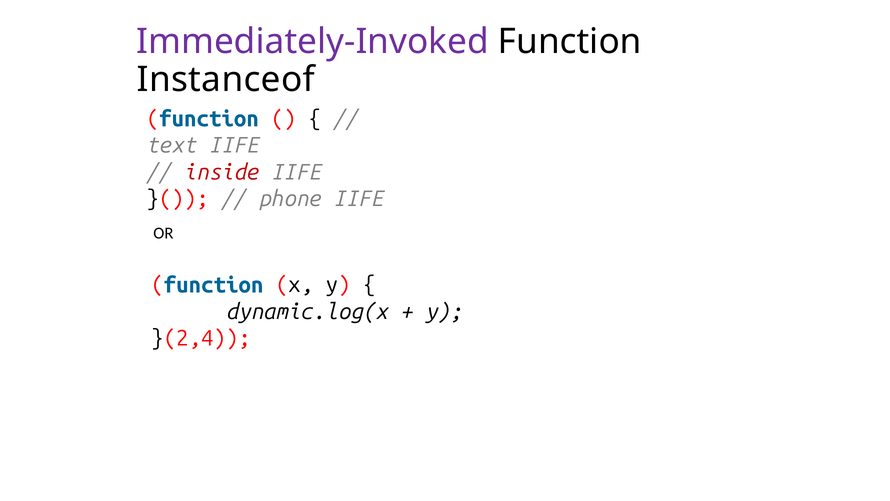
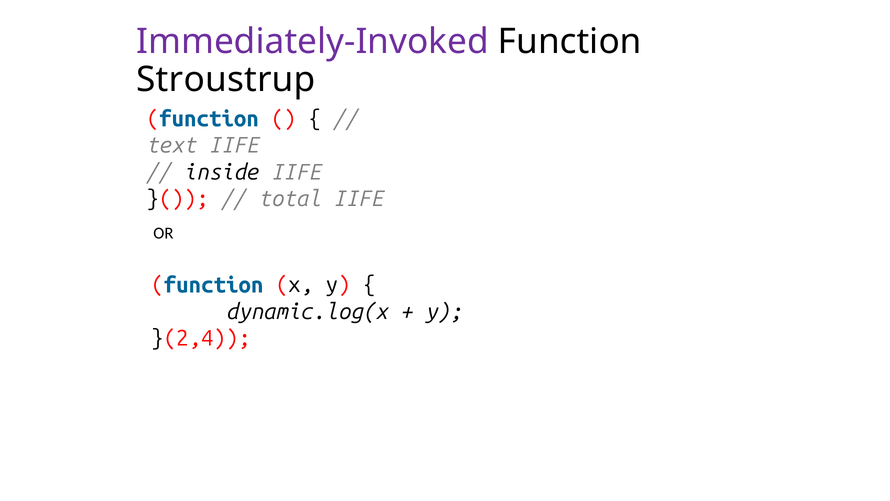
Instanceof: Instanceof -> Stroustrup
inside colour: red -> black
phone: phone -> total
